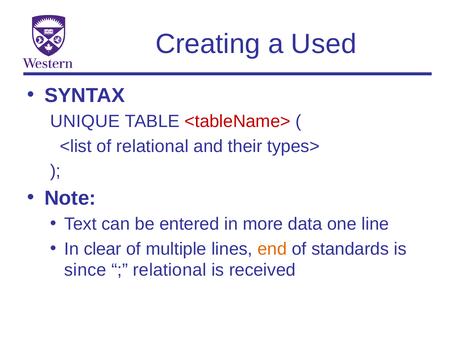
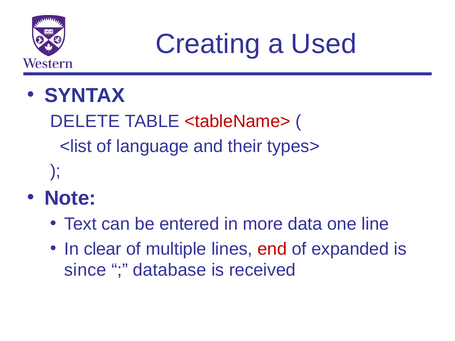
UNIQUE: UNIQUE -> DELETE
of relational: relational -> language
end colour: orange -> red
standards: standards -> expanded
relational at (170, 270): relational -> database
